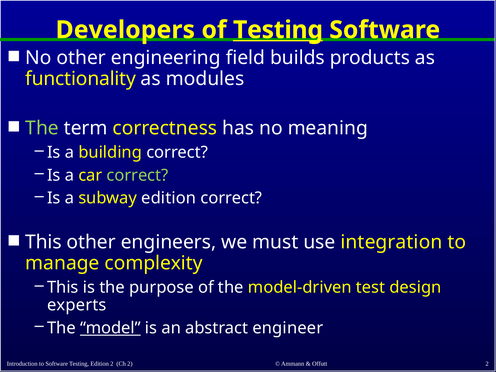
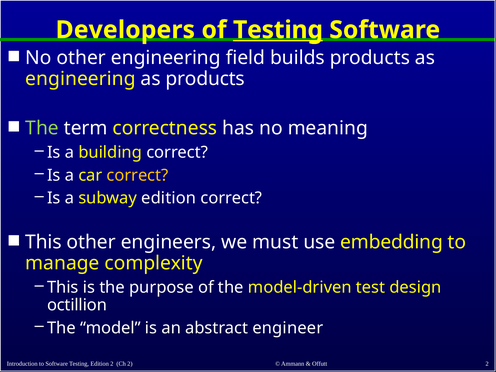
functionality at (81, 79): functionality -> engineering
as modules: modules -> products
correct at (137, 175) colour: light green -> yellow
integration: integration -> embedding
experts: experts -> octillion
model underline: present -> none
